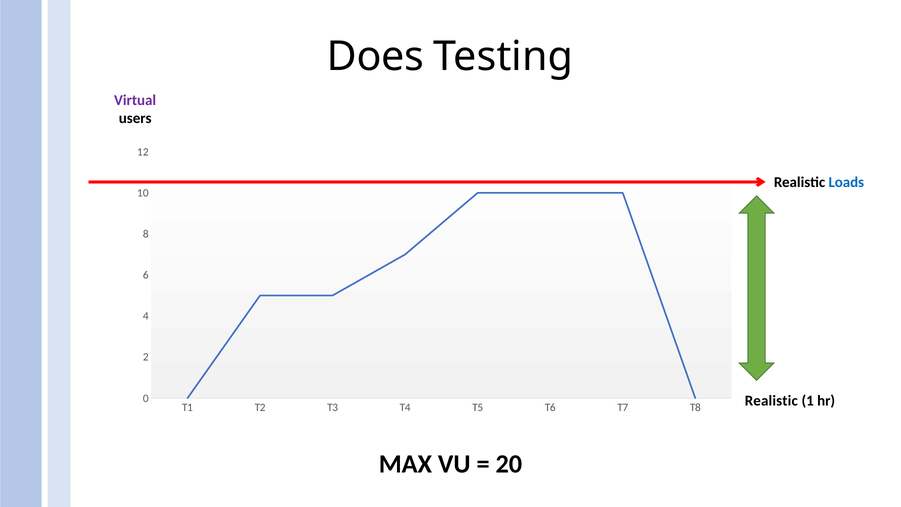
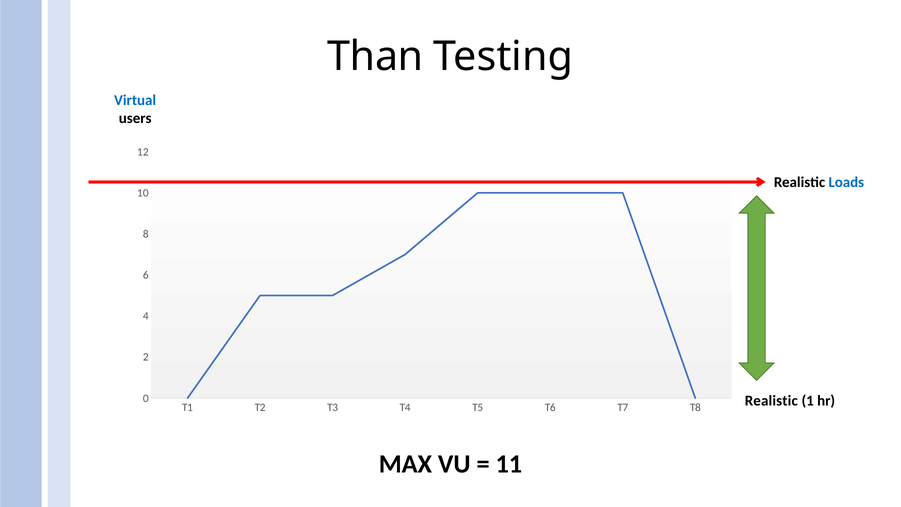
Does: Does -> Than
Virtual colour: purple -> blue
20: 20 -> 11
